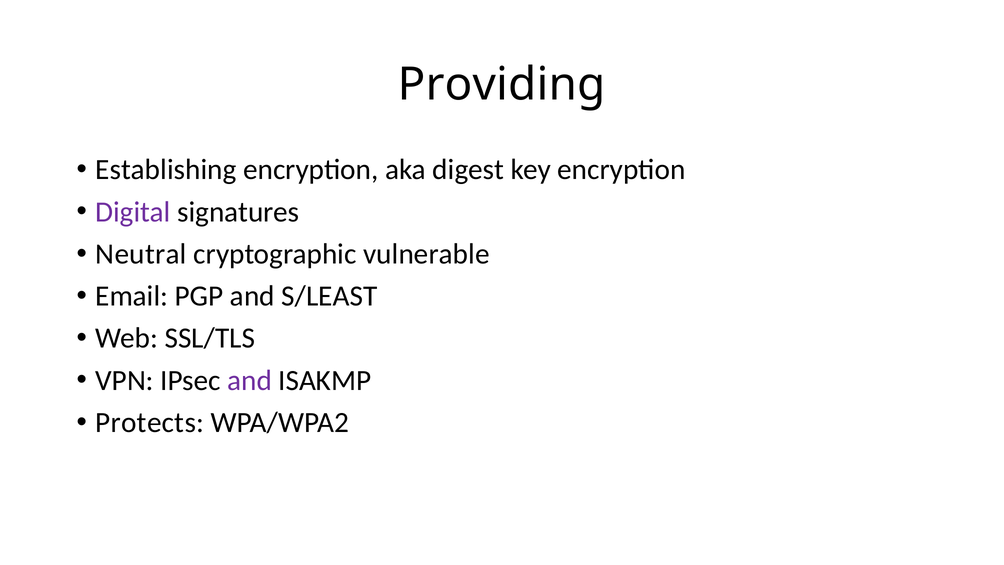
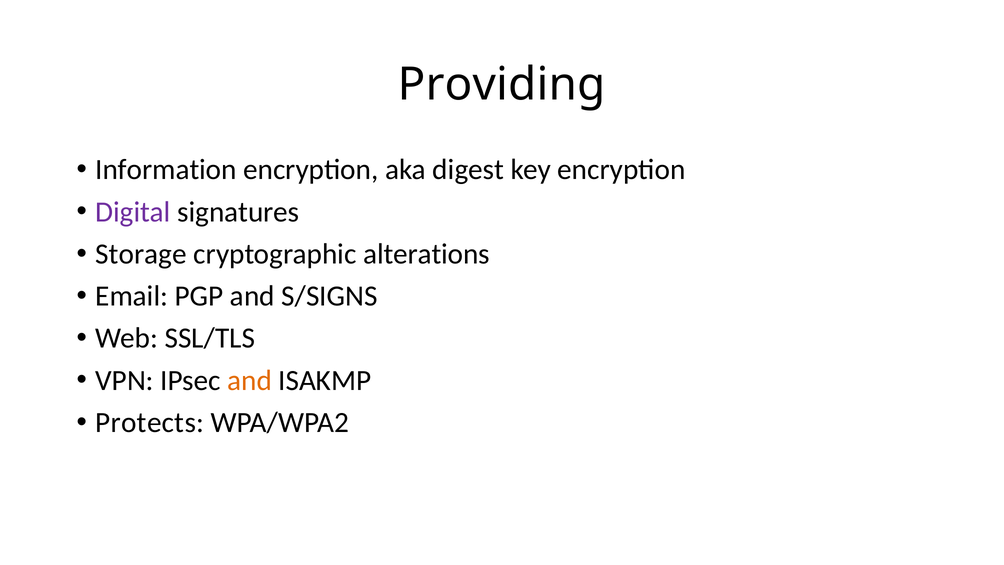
Establishing: Establishing -> Information
Neutral: Neutral -> Storage
vulnerable: vulnerable -> alterations
S/LEAST: S/LEAST -> S/SIGNS
and at (250, 380) colour: purple -> orange
